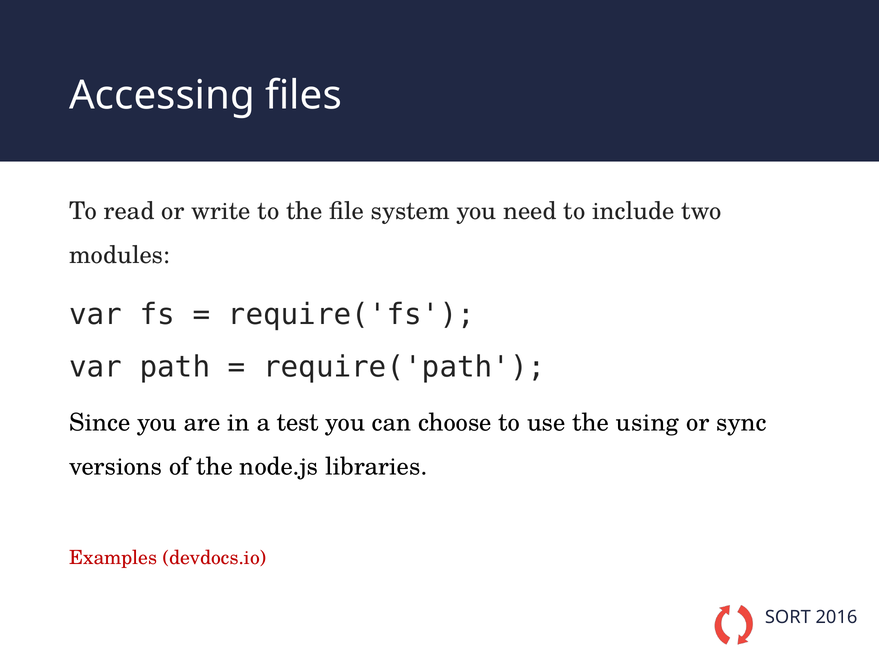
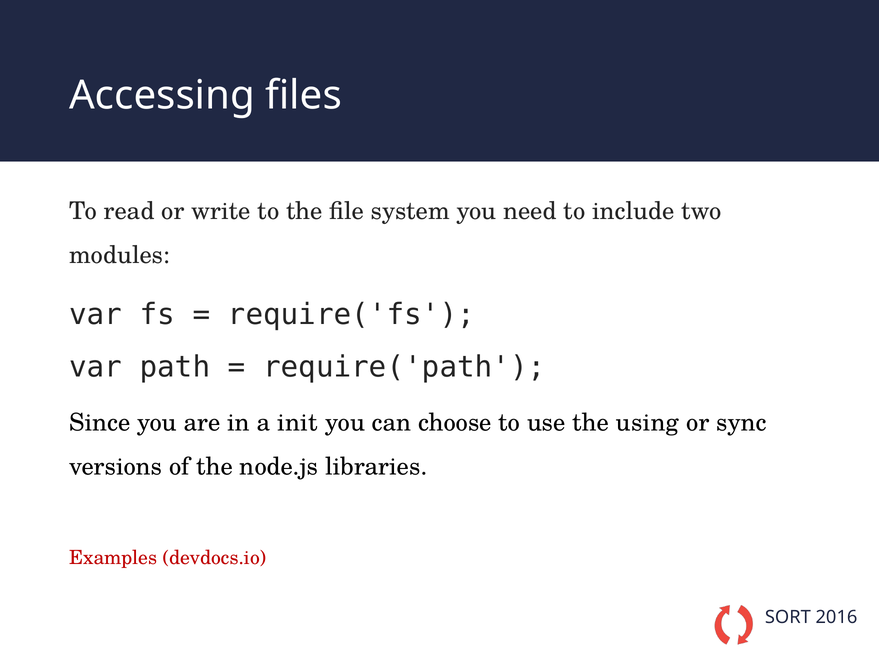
test: test -> init
